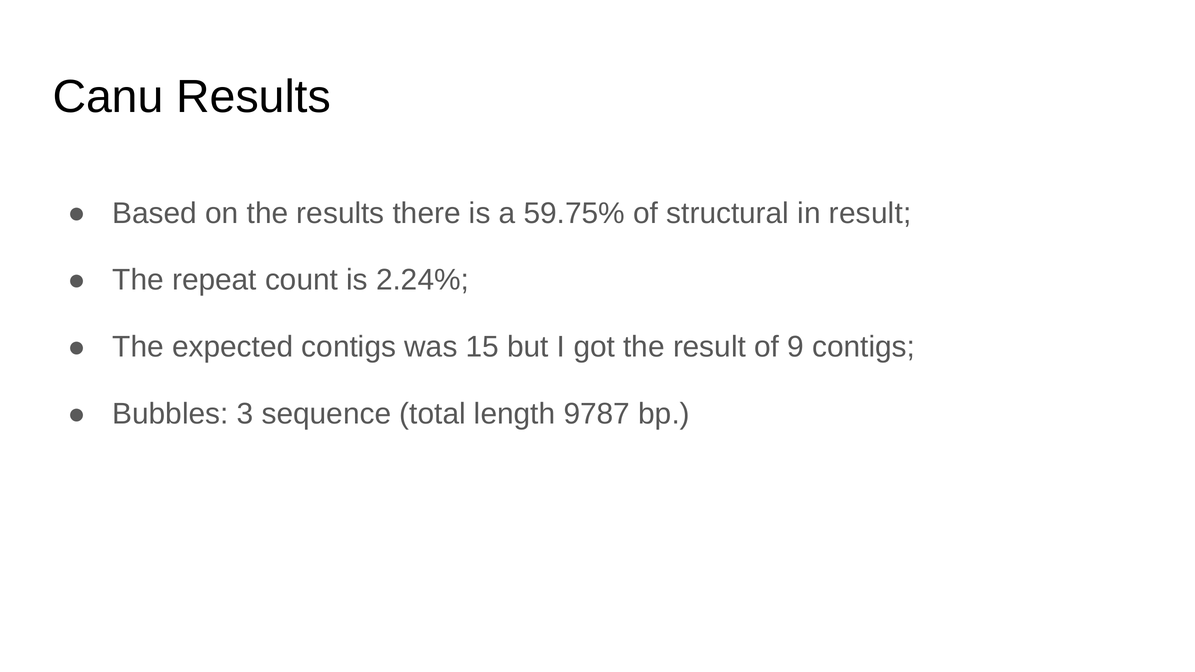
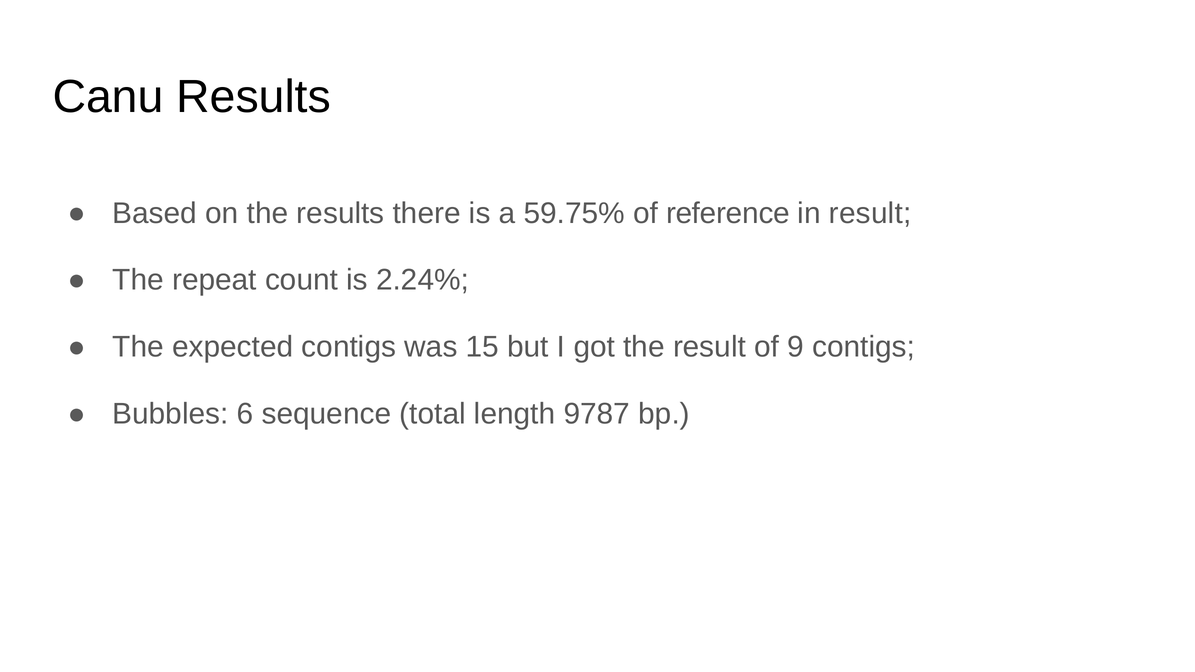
structural: structural -> reference
3: 3 -> 6
